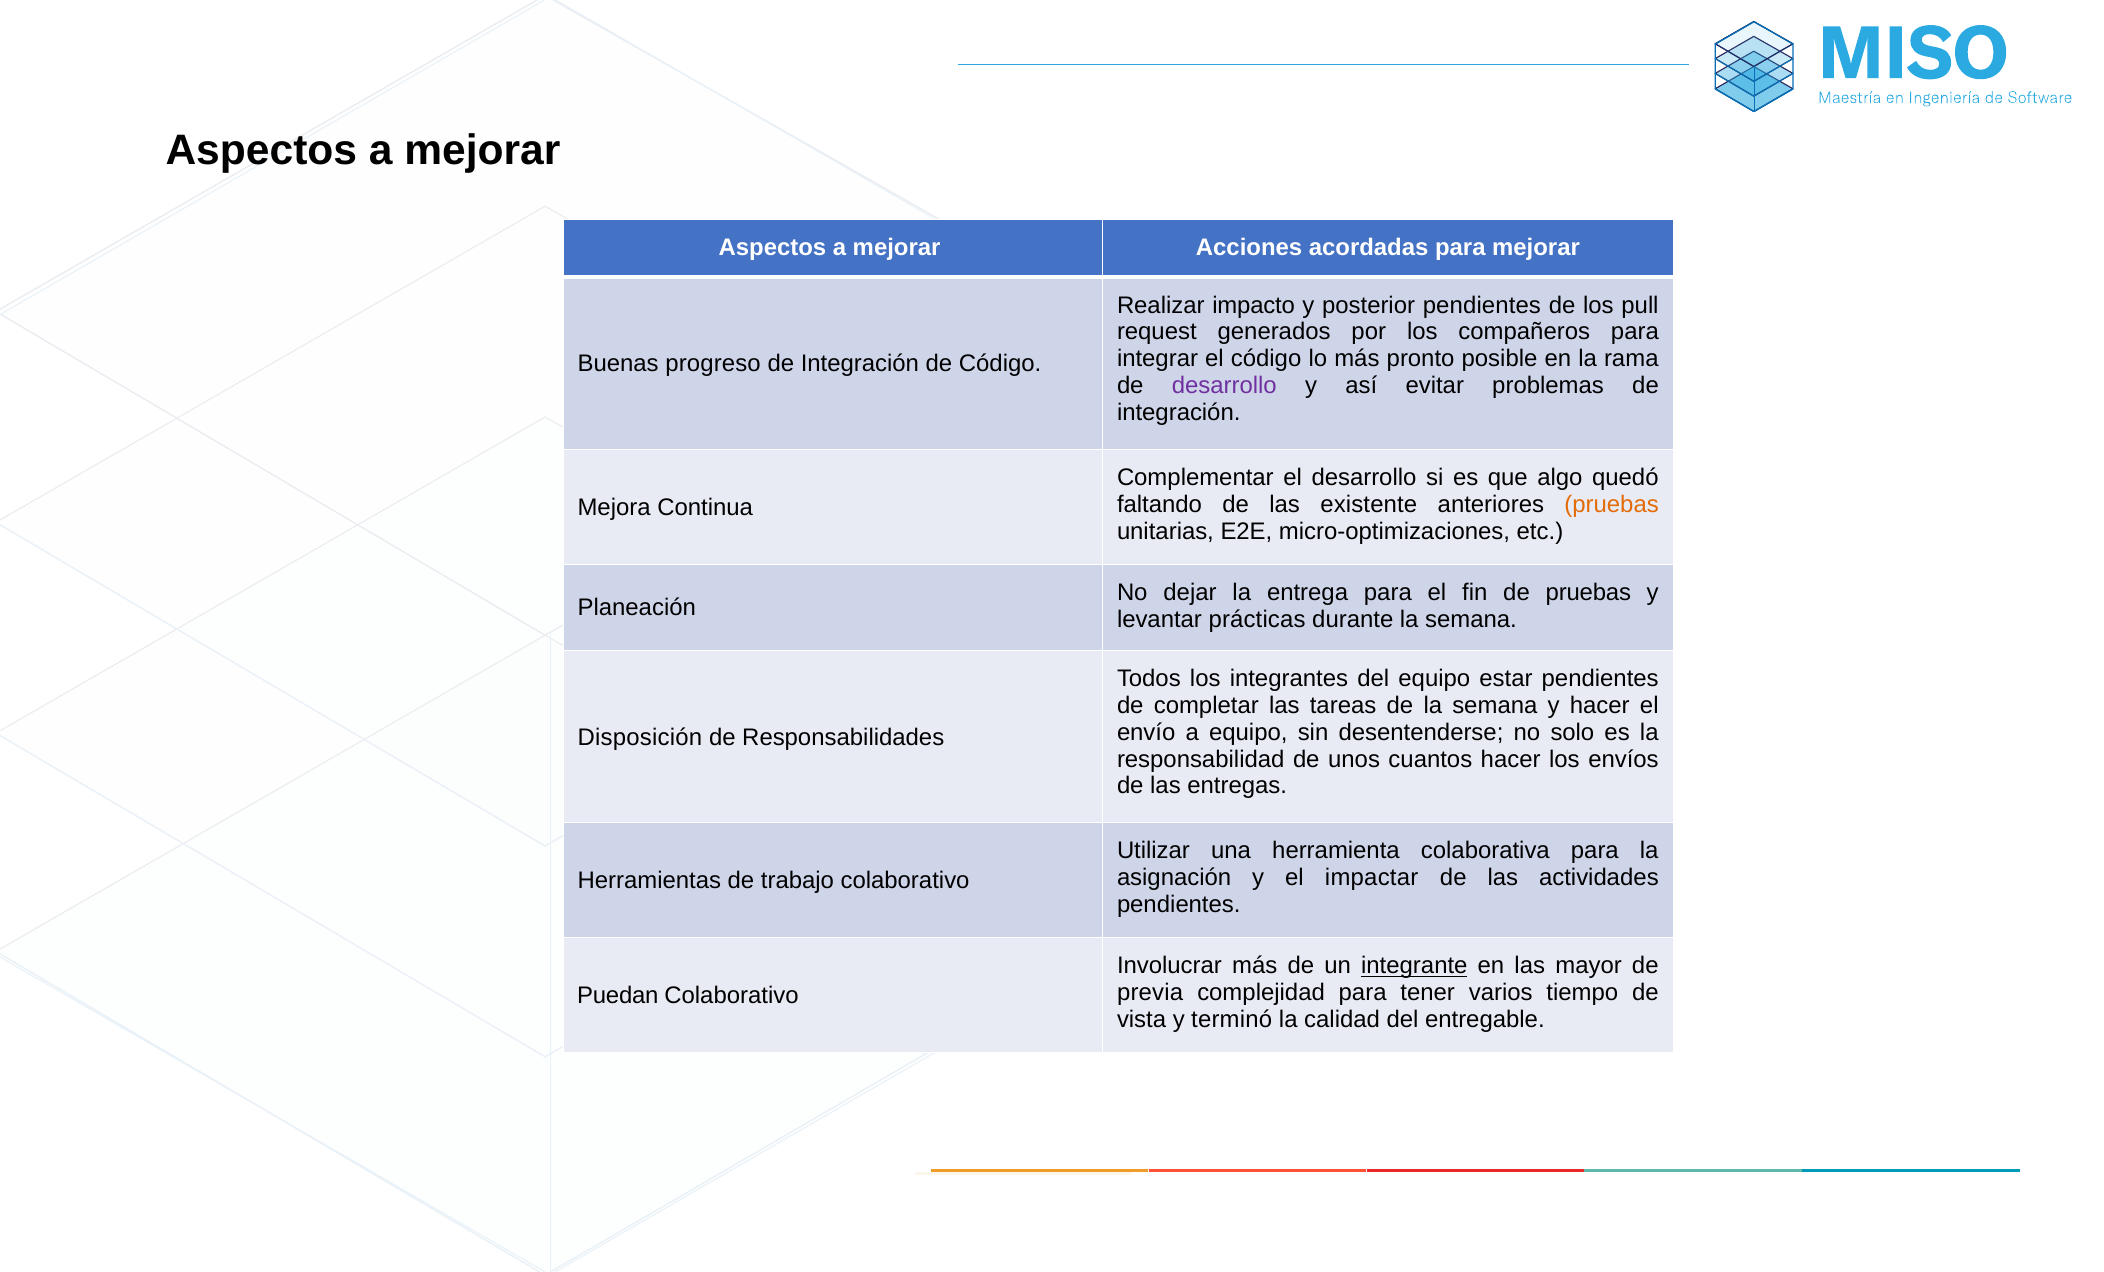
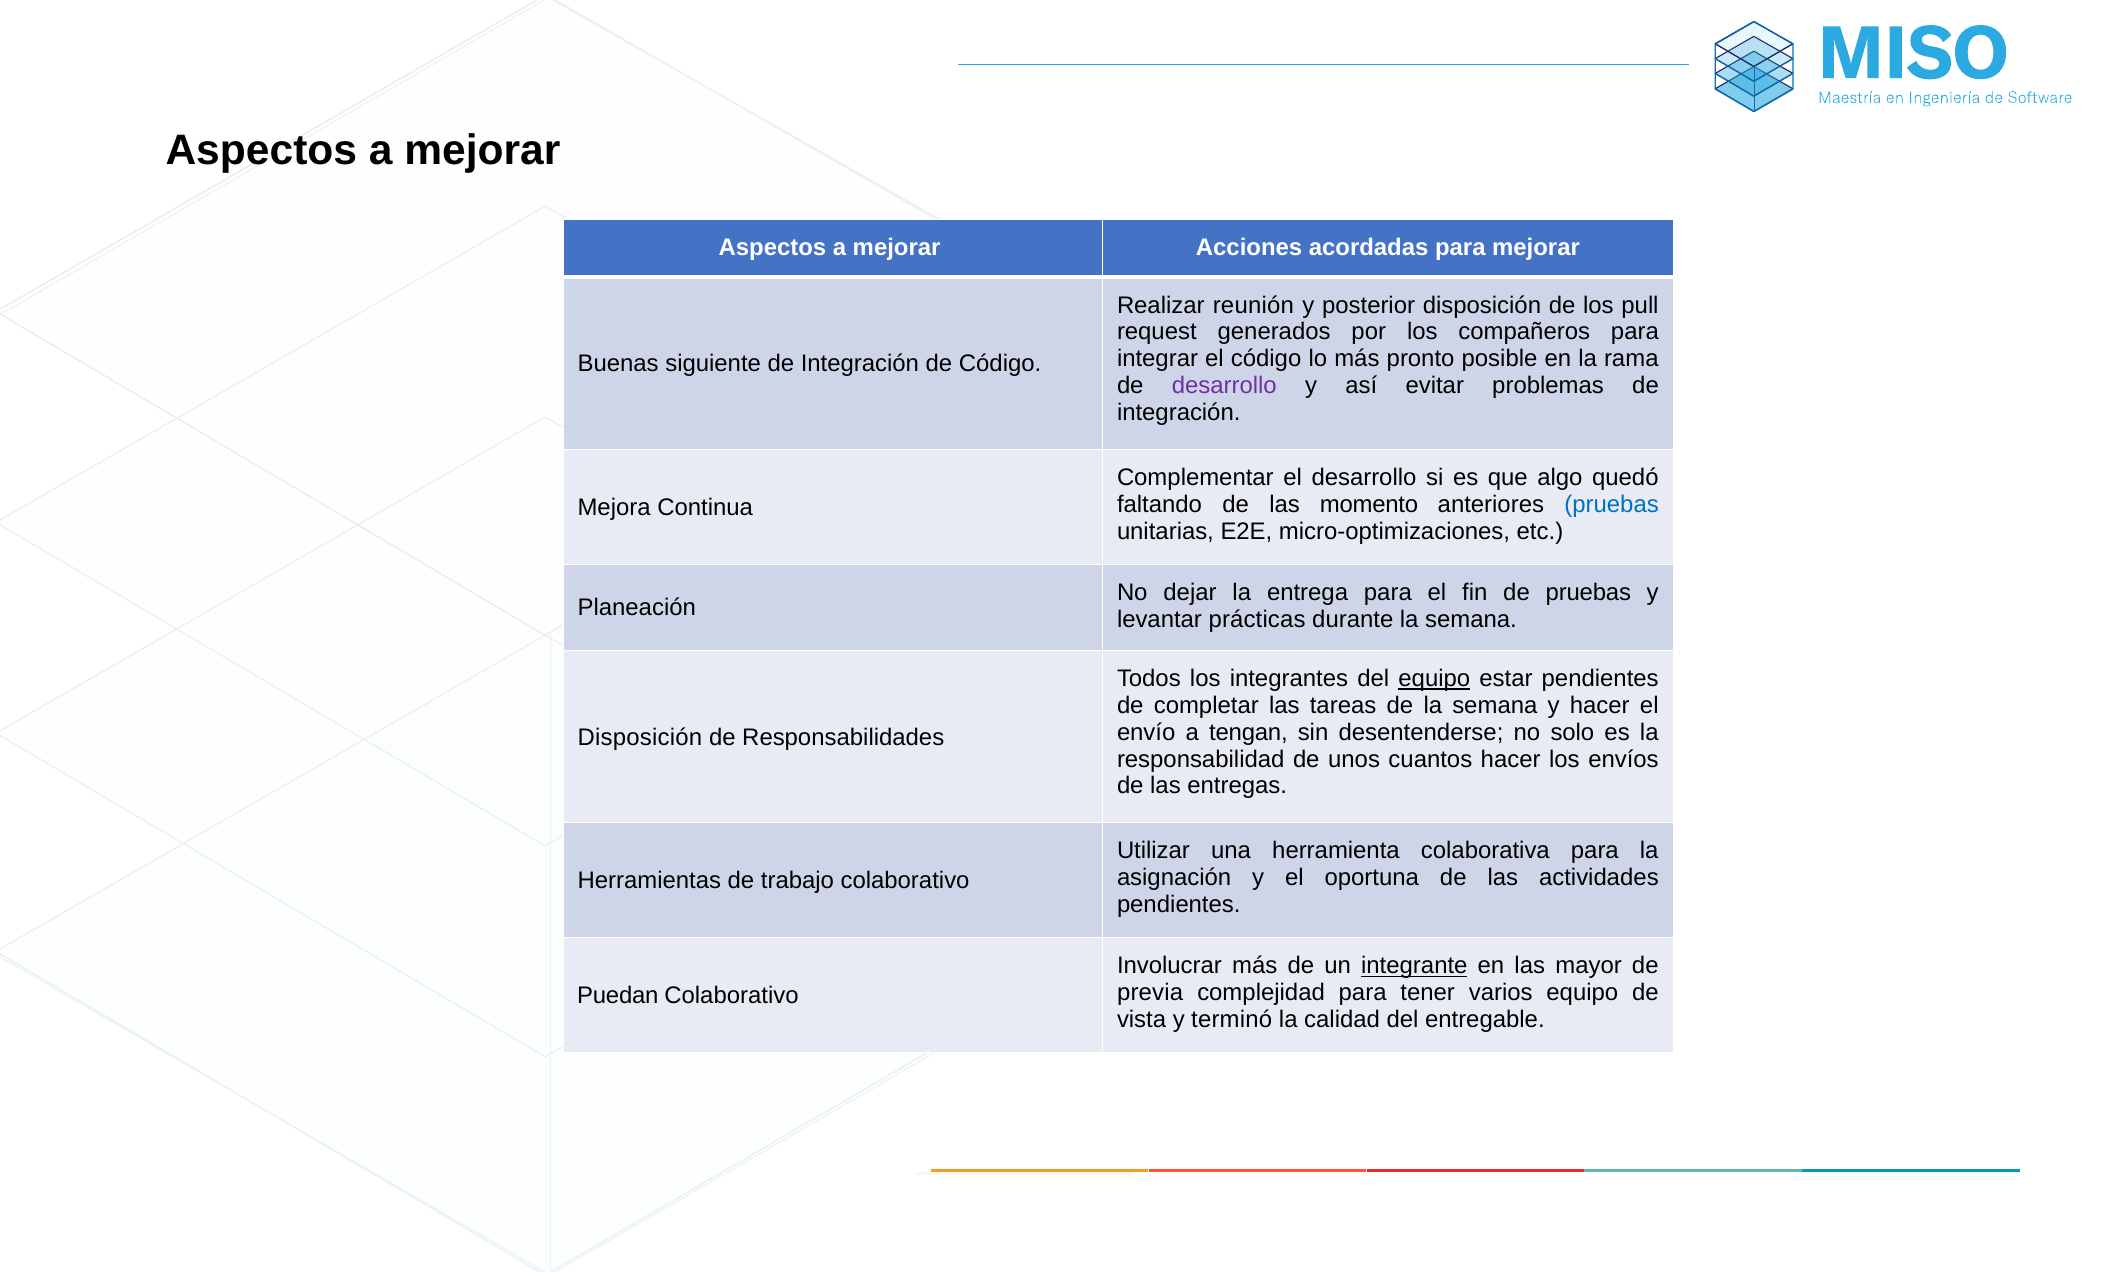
impacto: impacto -> reunión
posterior pendientes: pendientes -> disposición
progreso: progreso -> siguiente
existente: existente -> momento
pruebas at (1612, 504) colour: orange -> blue
equipo at (1434, 678) underline: none -> present
a equipo: equipo -> tengan
impactar: impactar -> oportuna
varios tiempo: tiempo -> equipo
